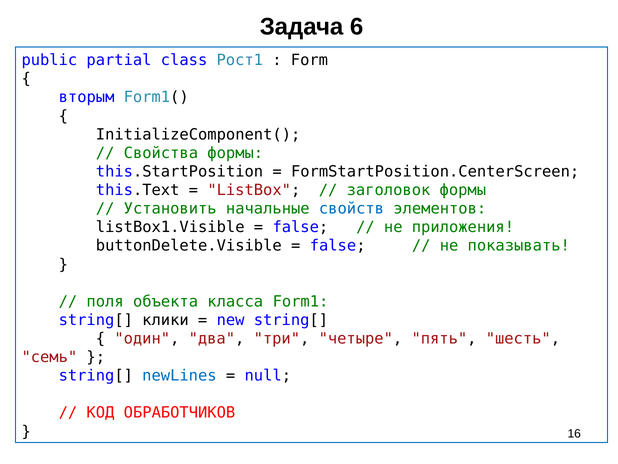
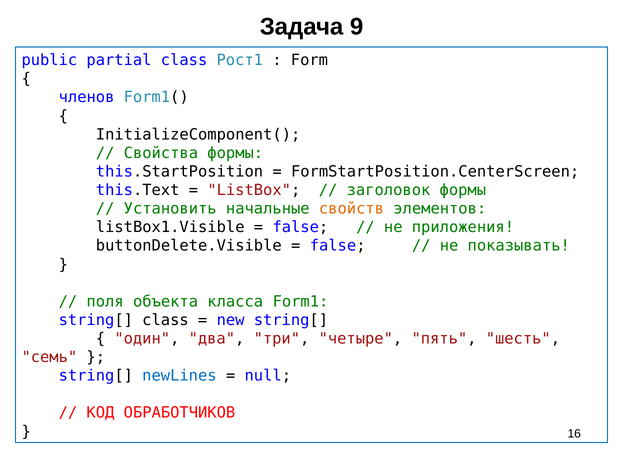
6: 6 -> 9
вторым: вторым -> членов
свойств colour: blue -> orange
string[ клики: клики -> class
